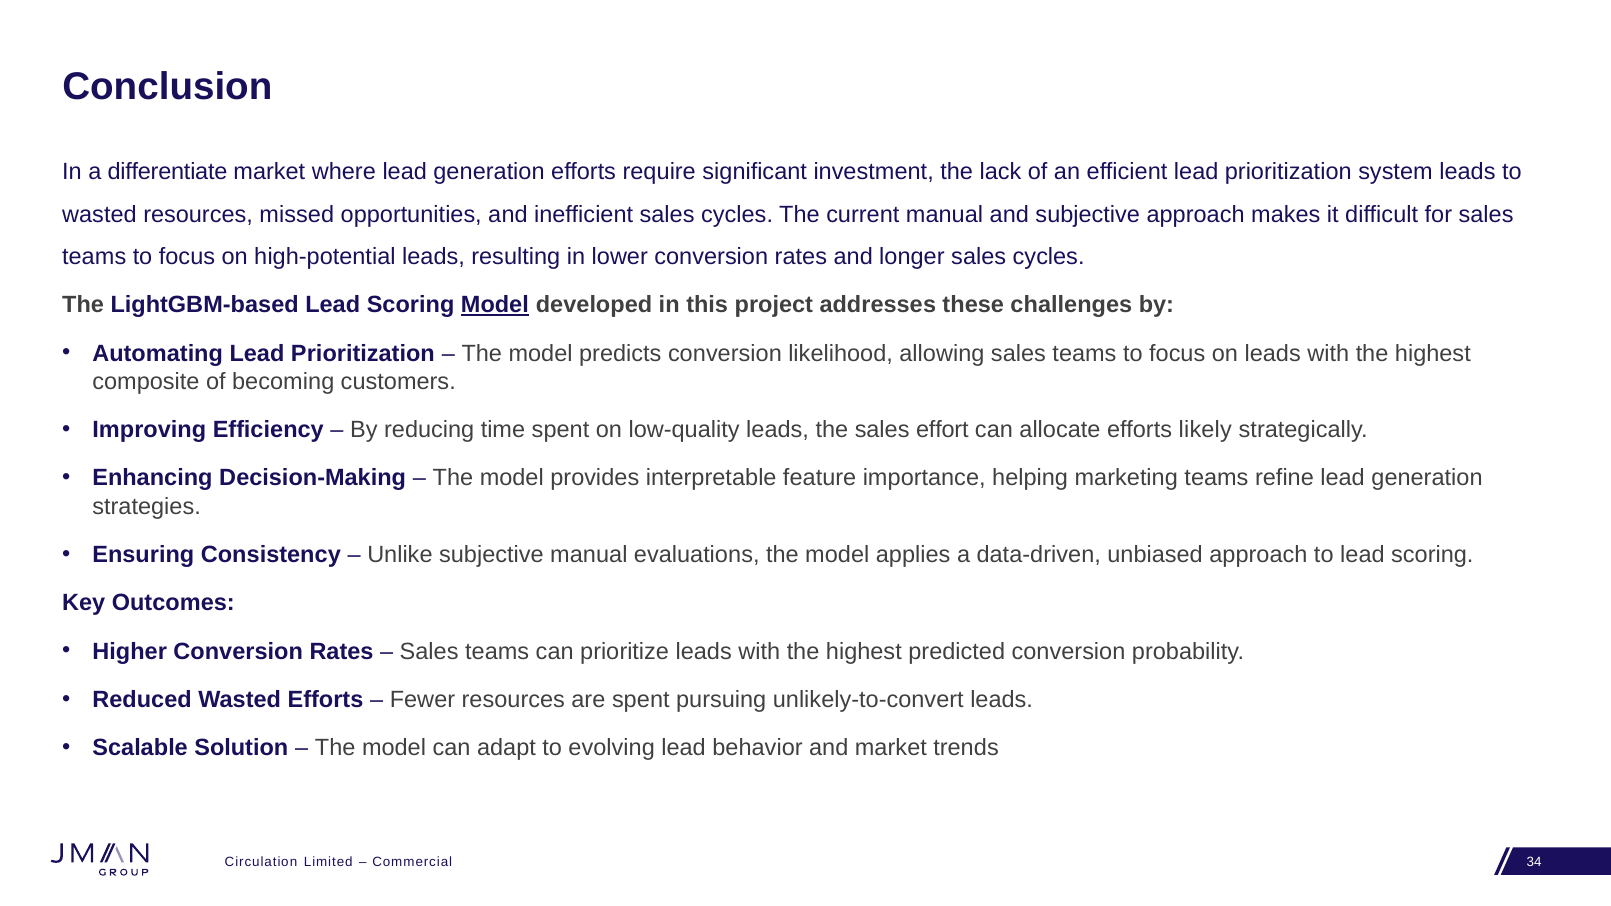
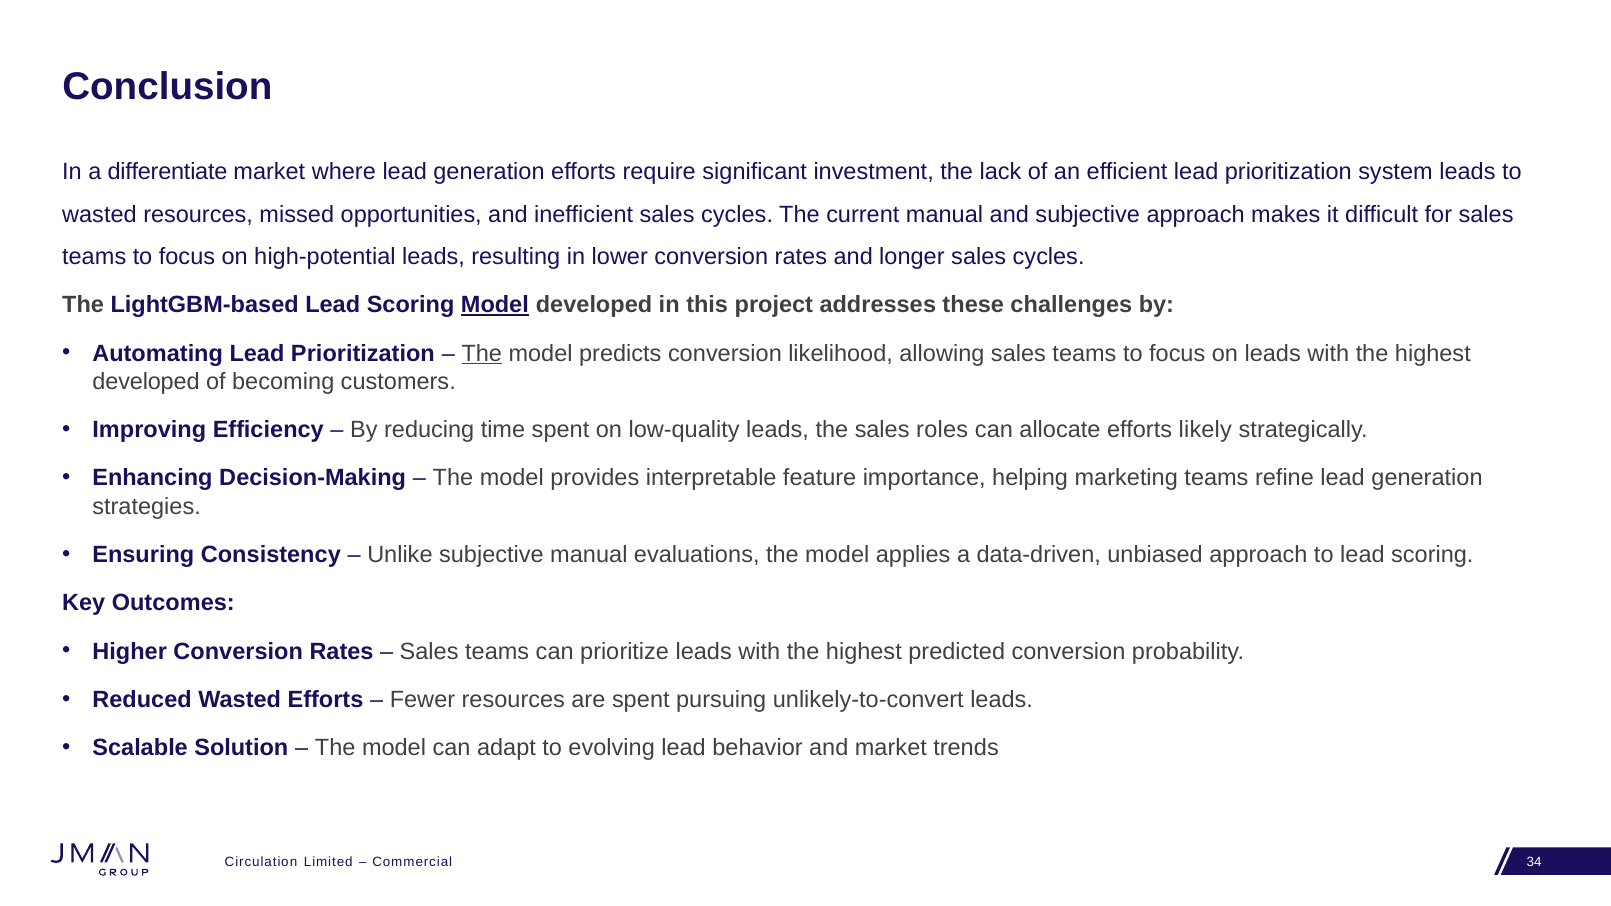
The at (482, 353) underline: none -> present
composite at (146, 382): composite -> developed
effort: effort -> roles
